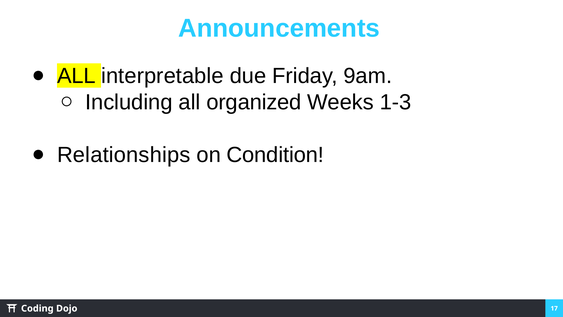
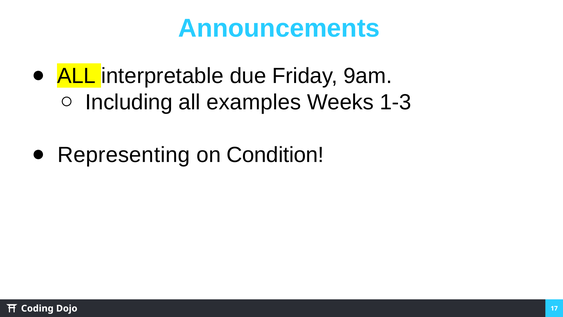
organized: organized -> examples
Relationships: Relationships -> Representing
